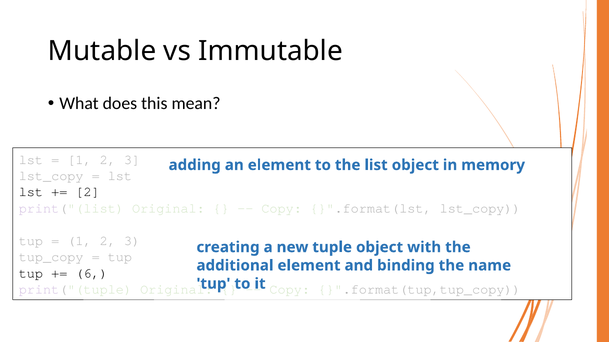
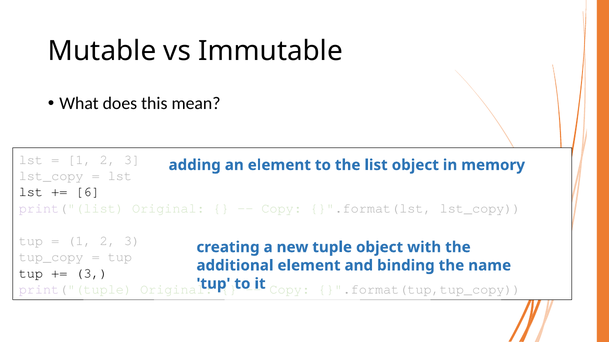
2 at (88, 192): 2 -> 6
6 at (92, 274): 6 -> 3
